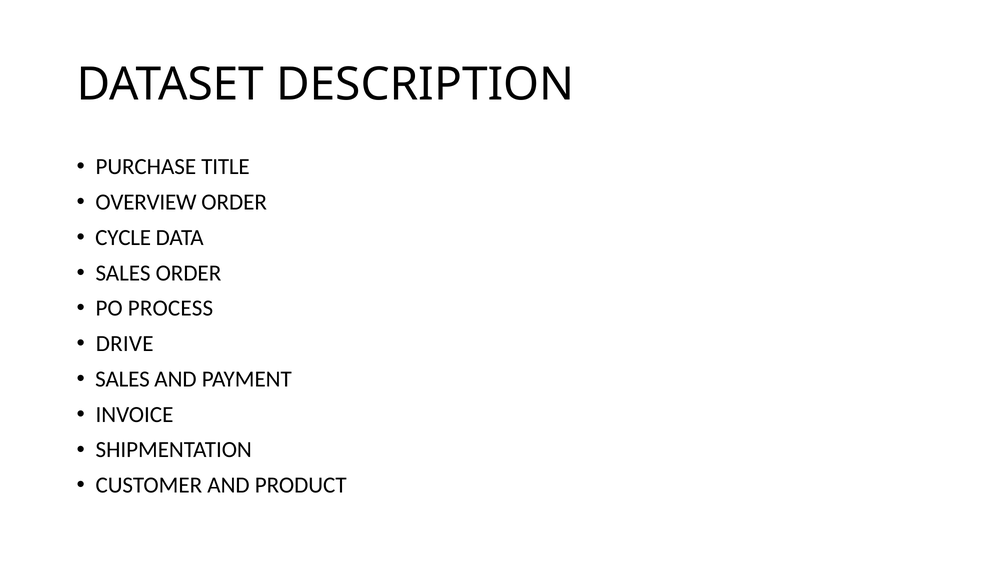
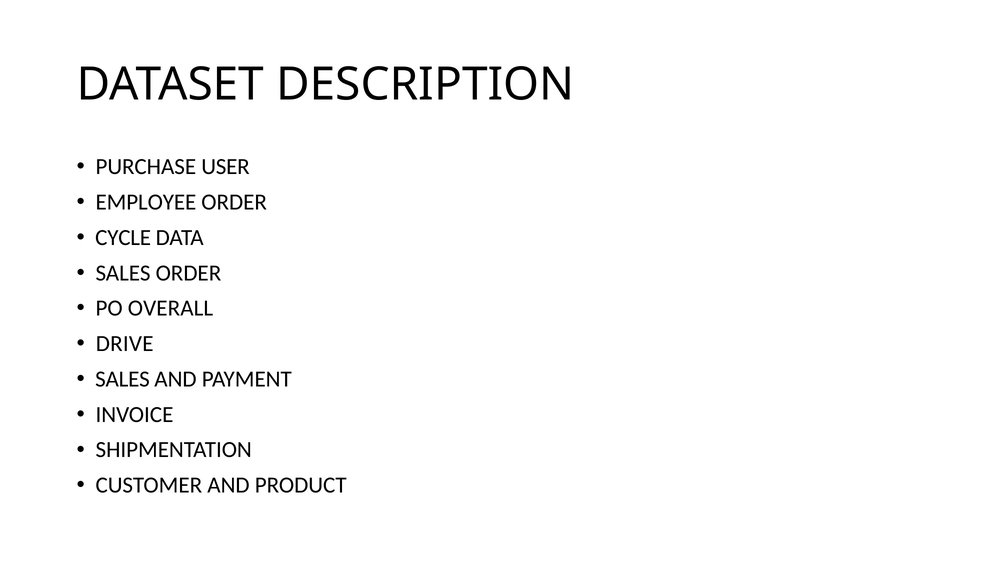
TITLE: TITLE -> USER
OVERVIEW: OVERVIEW -> EMPLOYEE
PROCESS: PROCESS -> OVERALL
